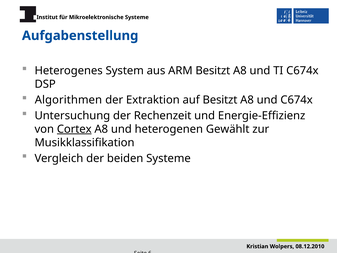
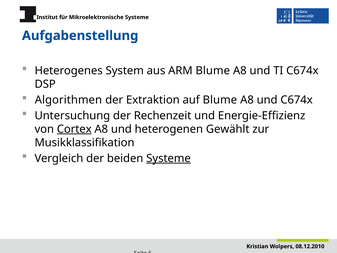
ARM Besitzt: Besitzt -> Blume
auf Besitzt: Besitzt -> Blume
Systeme at (168, 158) underline: none -> present
